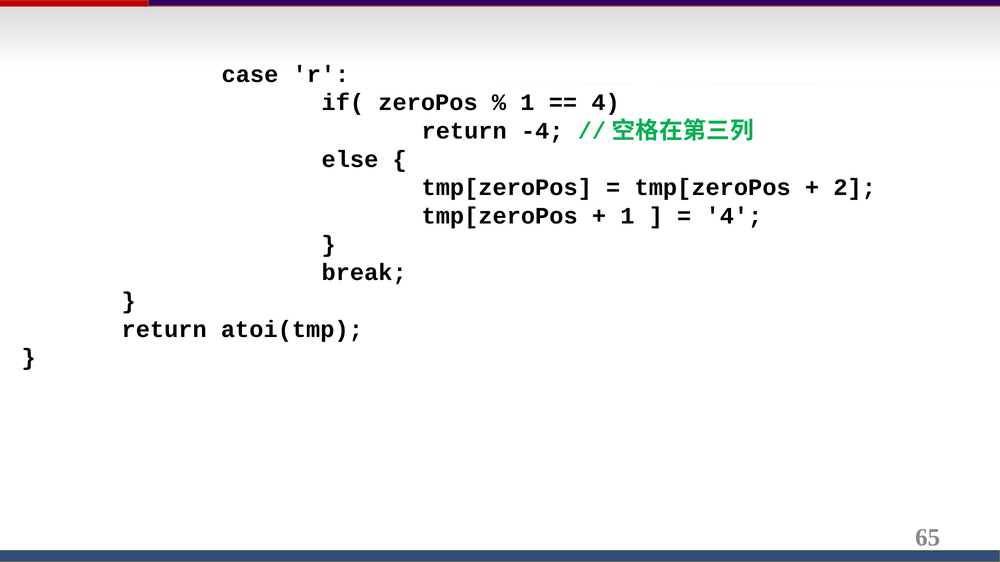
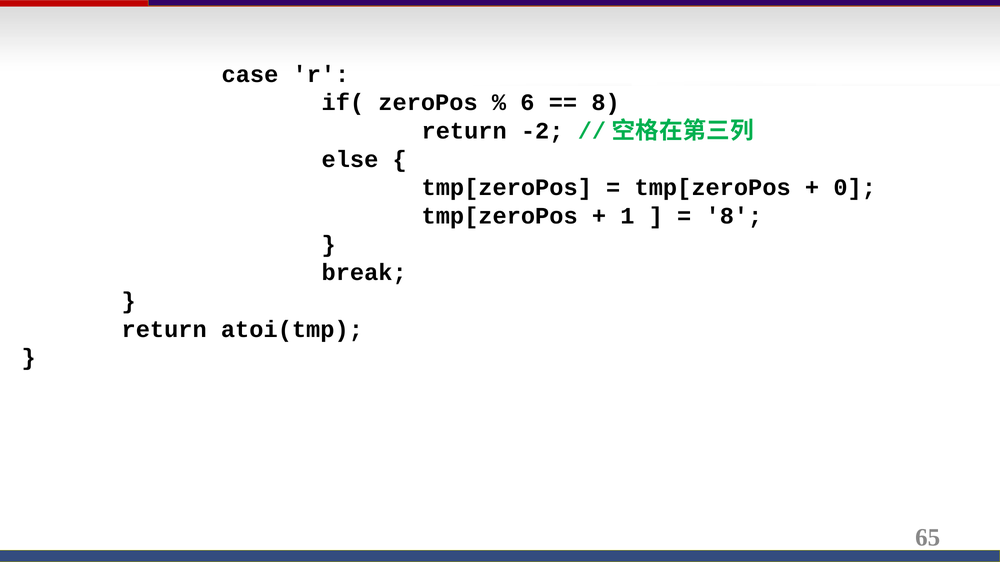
1 at (527, 103): 1 -> 6
4 at (606, 103): 4 -> 8
-4: -4 -> -2
2: 2 -> 0
4 at (734, 216): 4 -> 8
